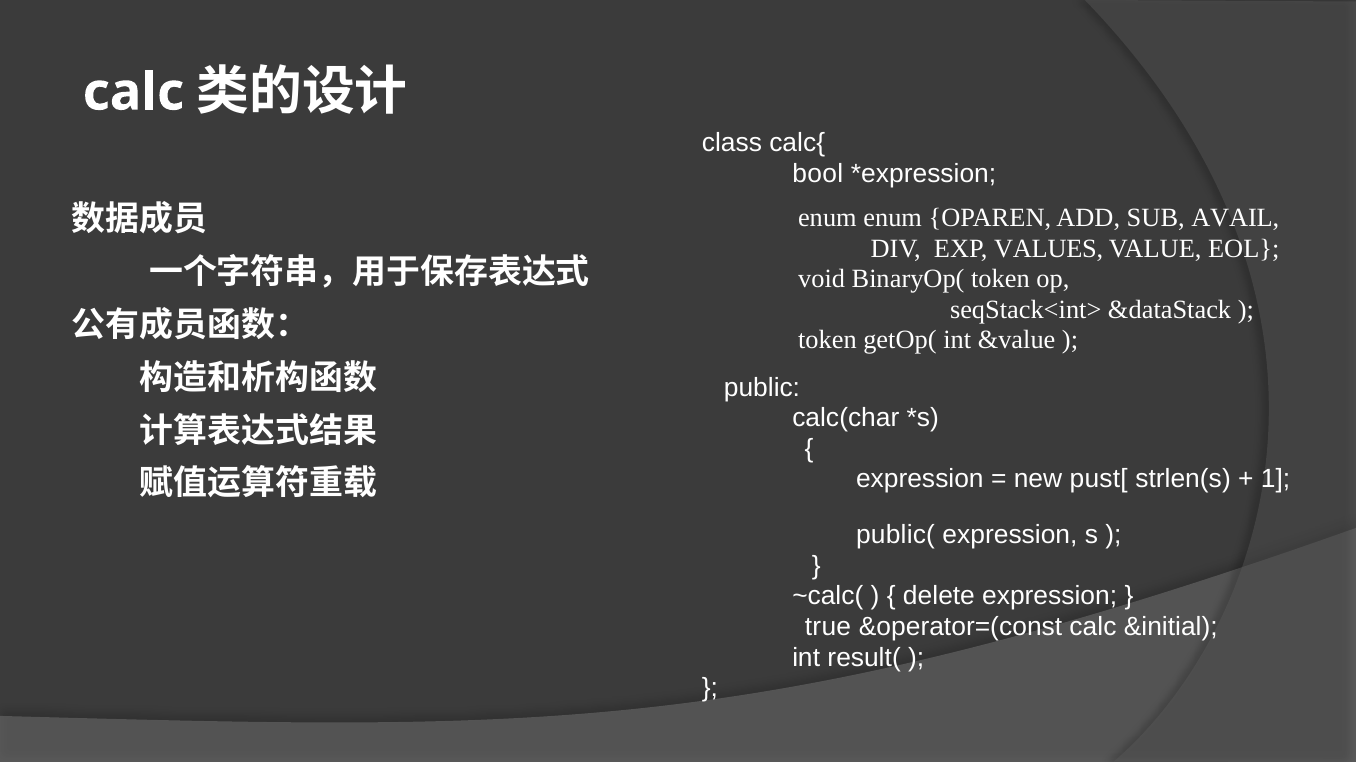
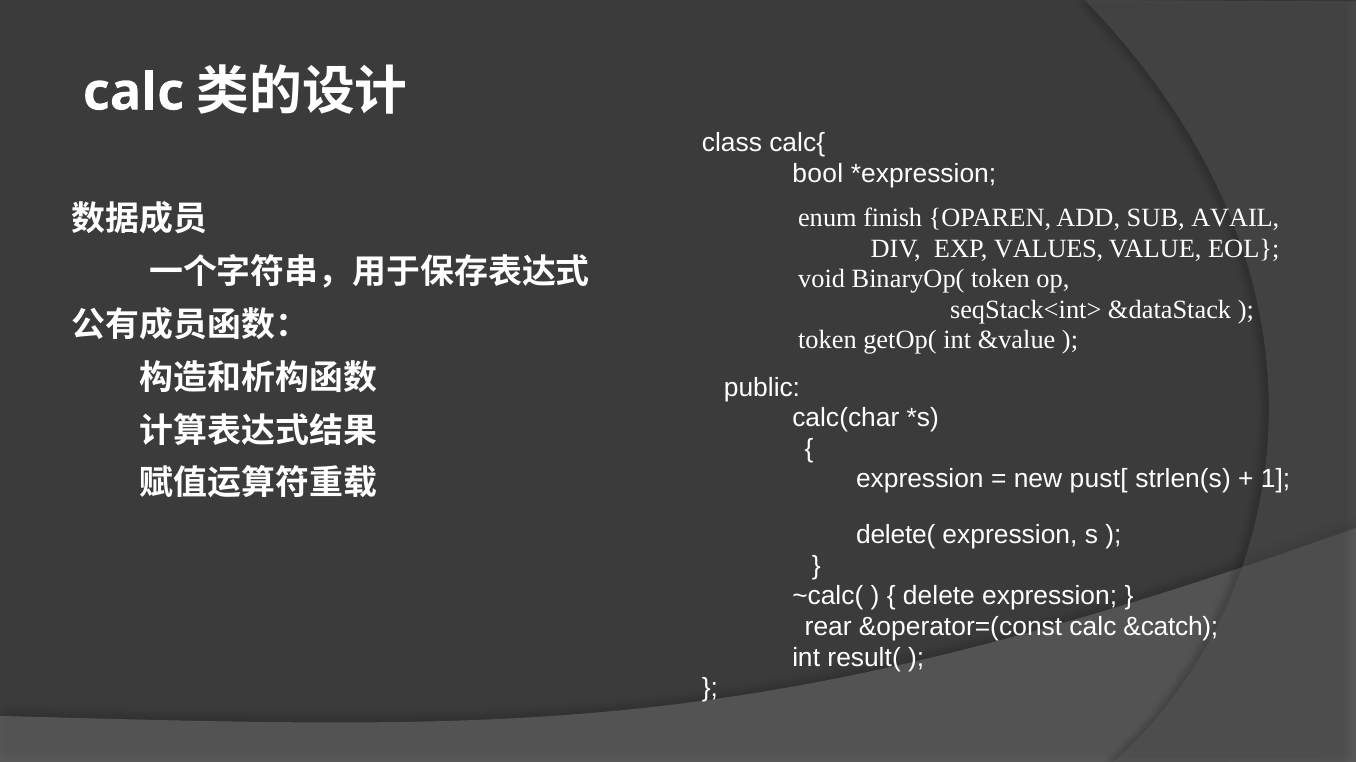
enum enum: enum -> finish
public(: public( -> delete(
true: true -> rear
&initial: &initial -> &catch
